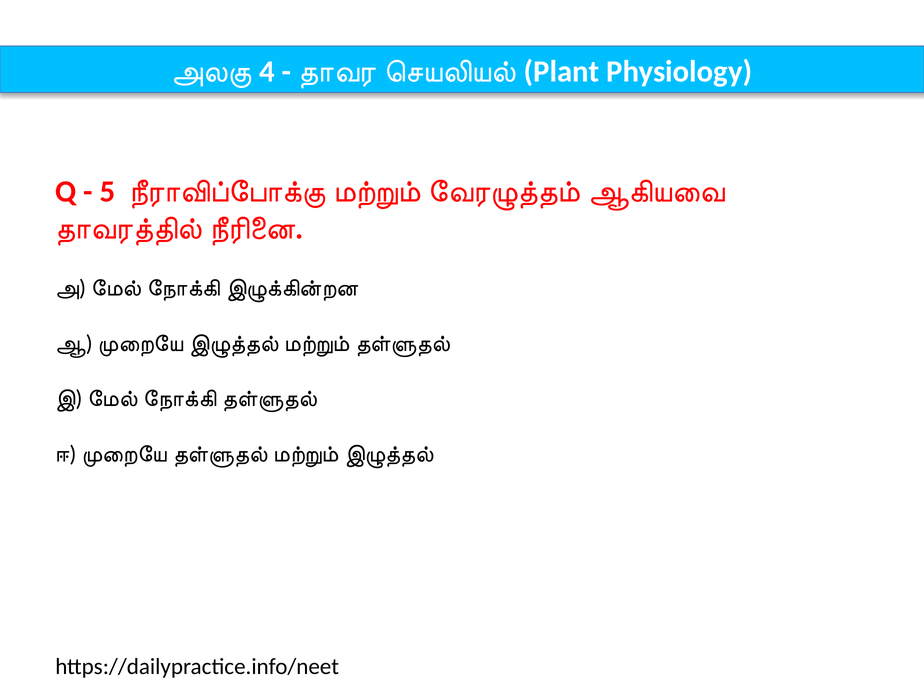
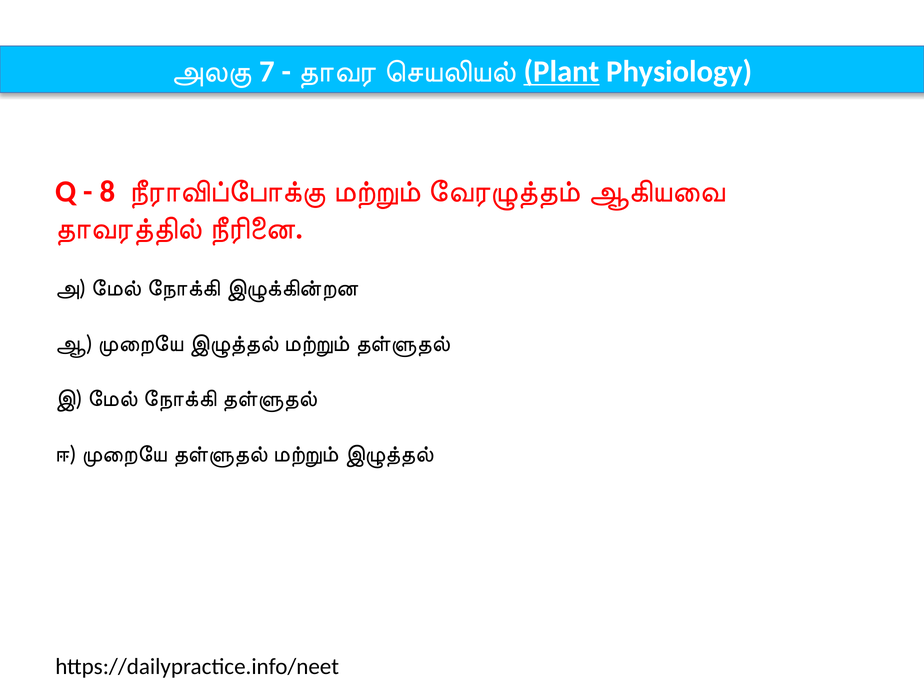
4: 4 -> 7
Plant underline: none -> present
5: 5 -> 8
